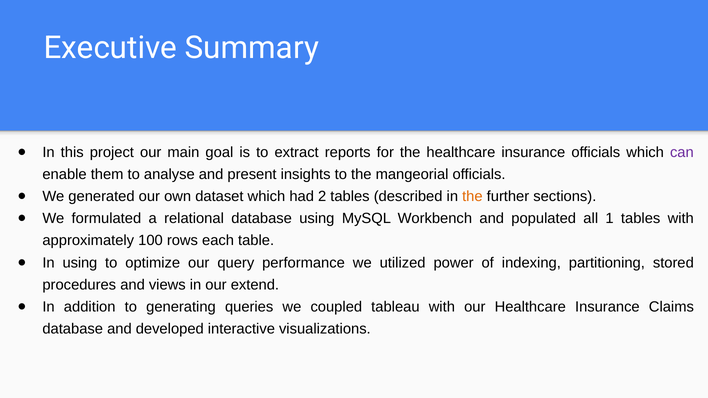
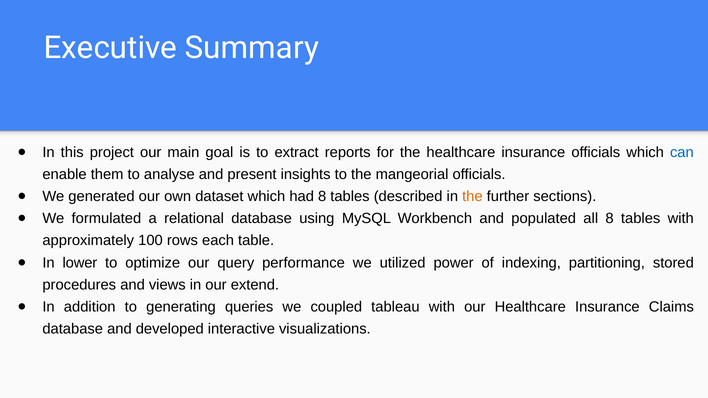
can colour: purple -> blue
had 2: 2 -> 8
all 1: 1 -> 8
In using: using -> lower
